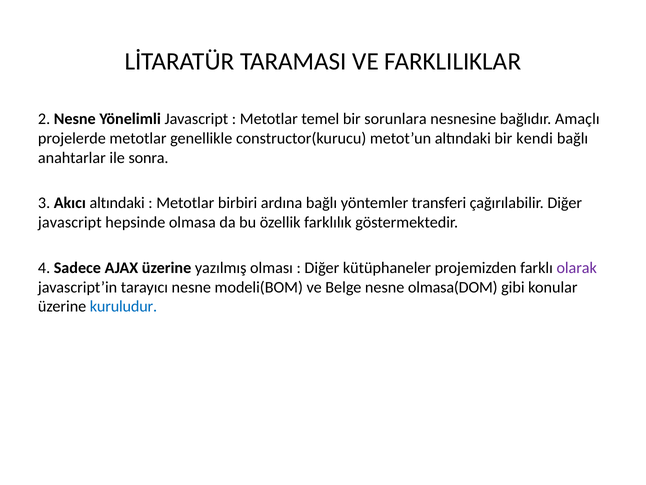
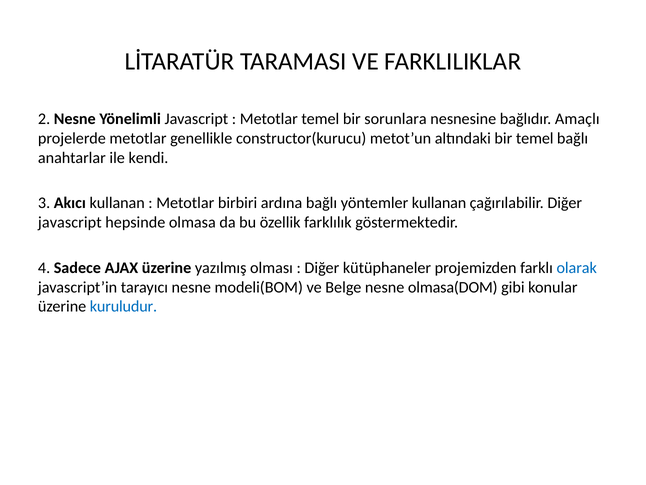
bir kendi: kendi -> temel
sonra: sonra -> kendi
Akıcı altındaki: altındaki -> kullanan
yöntemler transferi: transferi -> kullanan
olarak colour: purple -> blue
